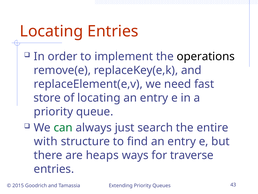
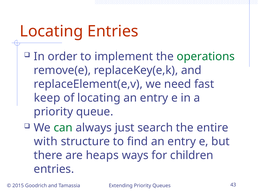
operations colour: black -> green
store: store -> keep
traverse: traverse -> children
